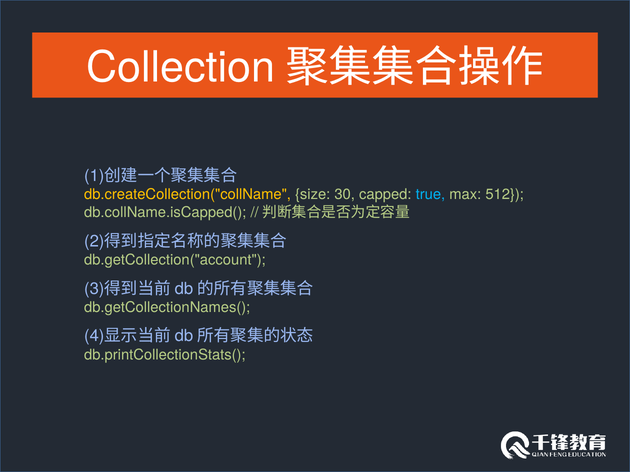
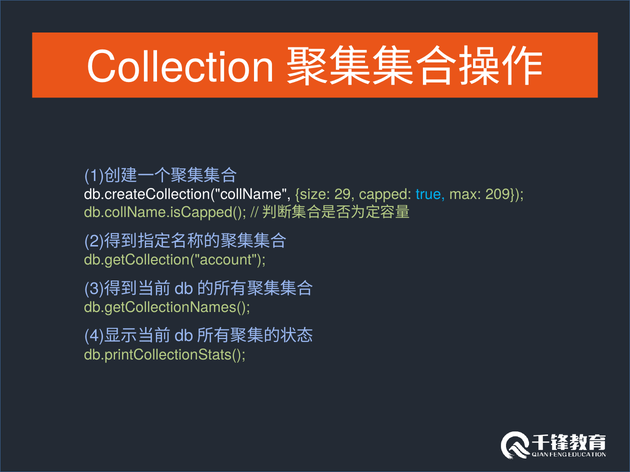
db.createCollection("collName colour: yellow -> white
30: 30 -> 29
512: 512 -> 209
